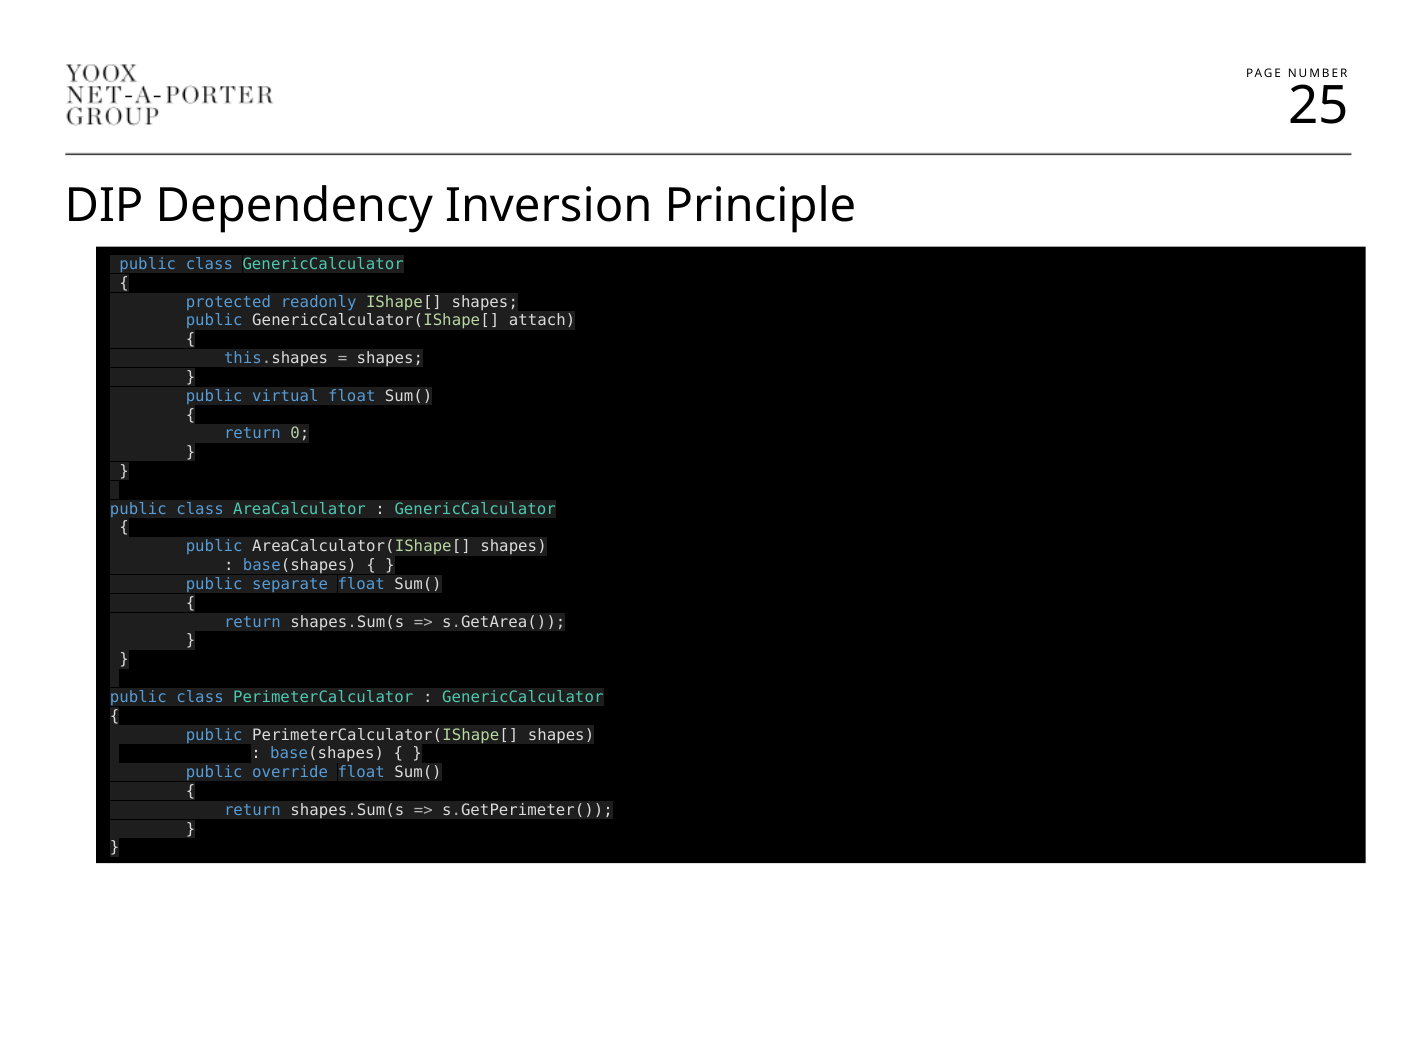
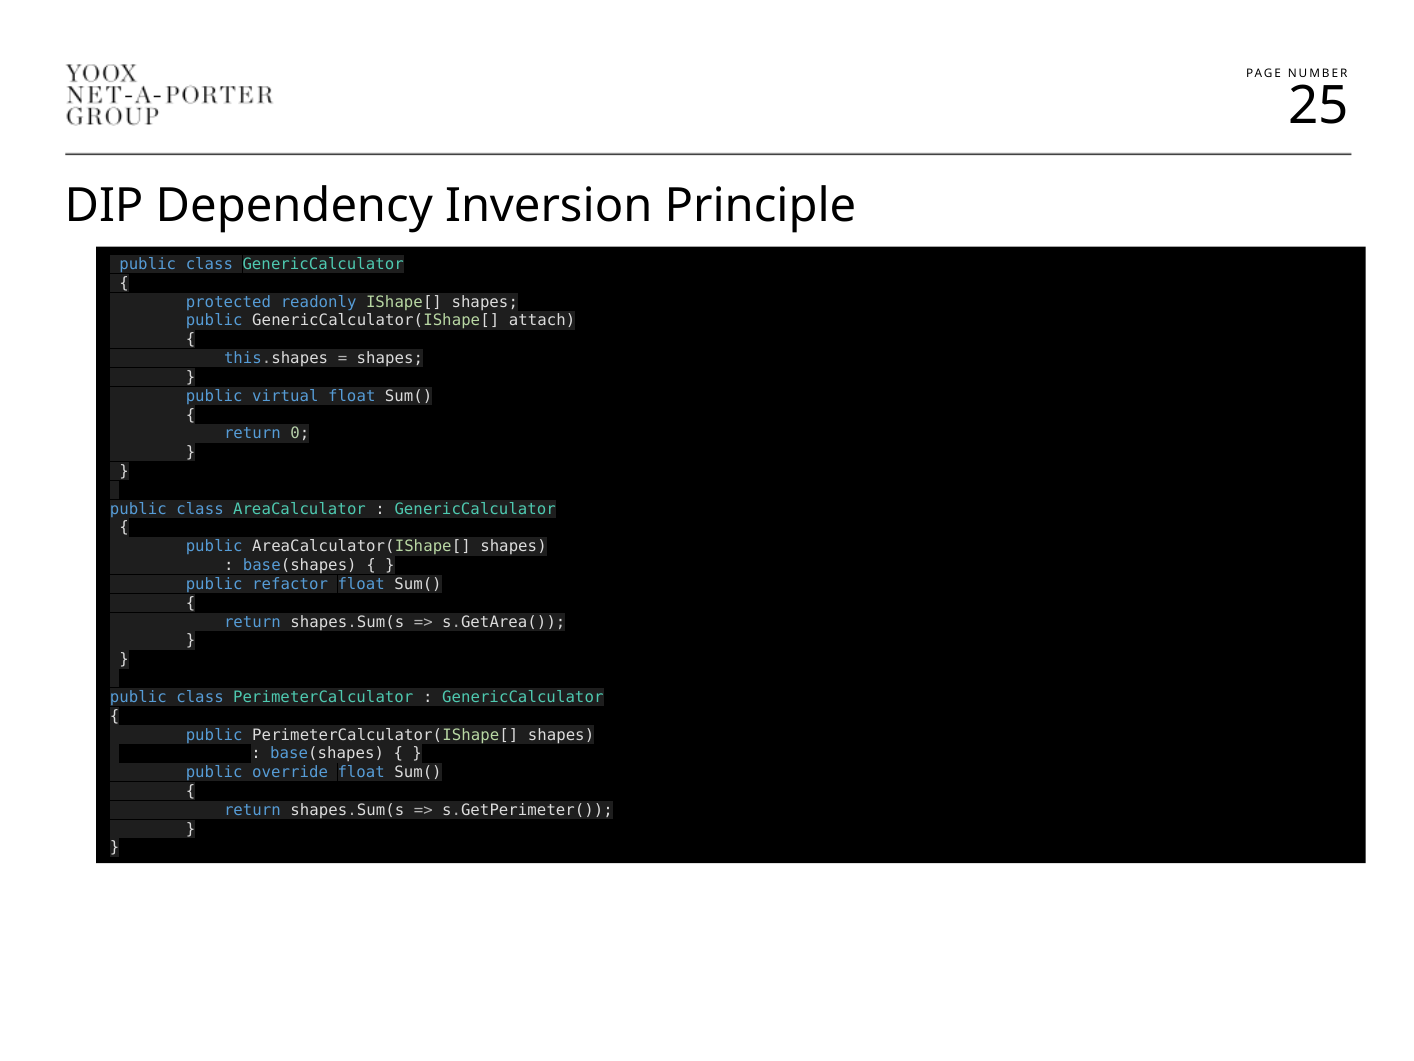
separate: separate -> refactor
